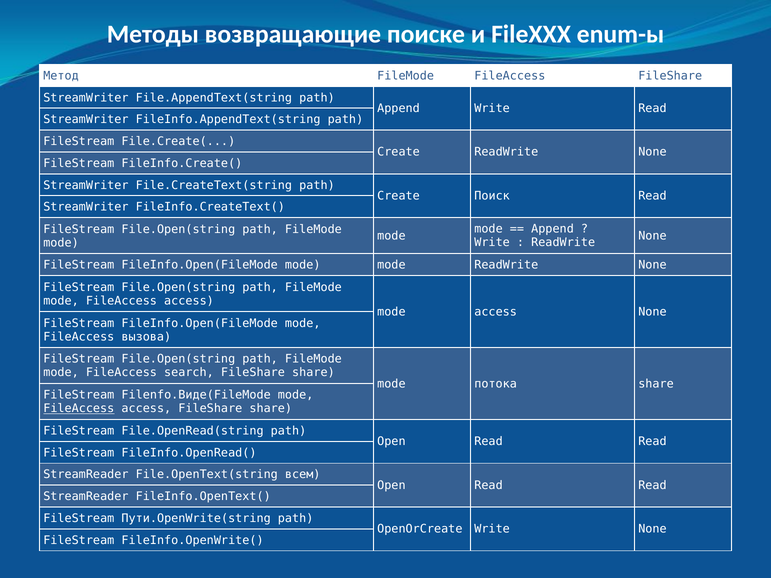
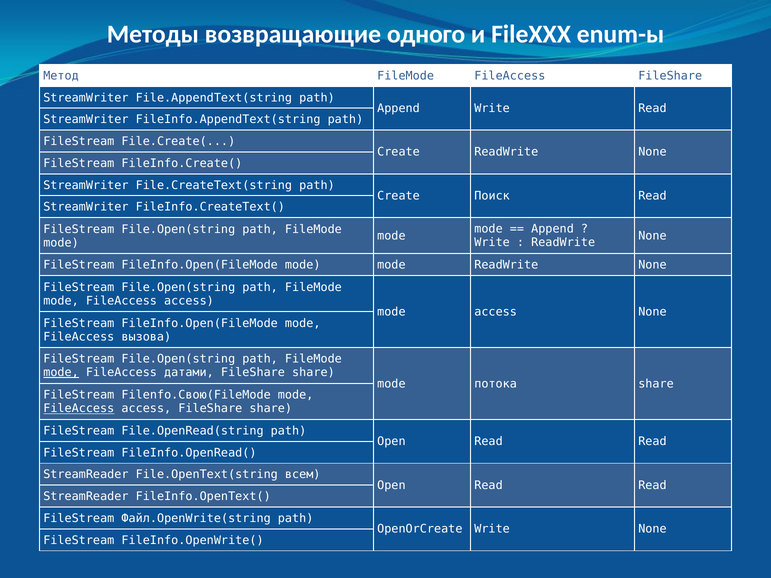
поиске: поиске -> одного
mode at (61, 373) underline: none -> present
search: search -> датами
Filenfo.Виде(FileMode: Filenfo.Виде(FileMode -> Filenfo.Свою(FileMode
Пути.OpenWrite(string: Пути.OpenWrite(string -> Файл.OpenWrite(string
